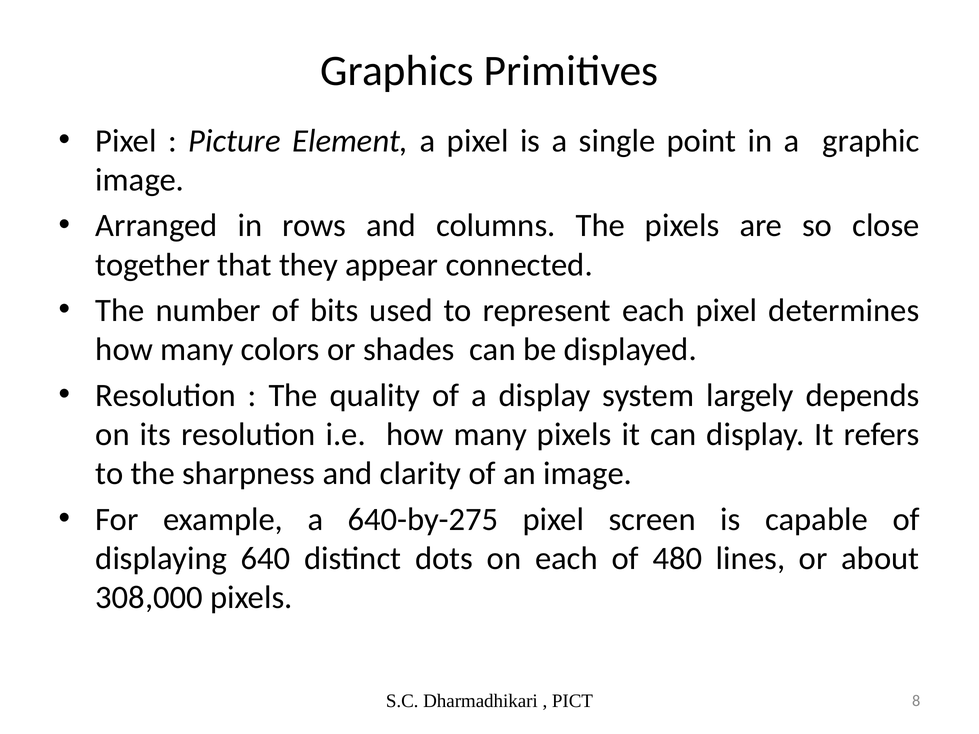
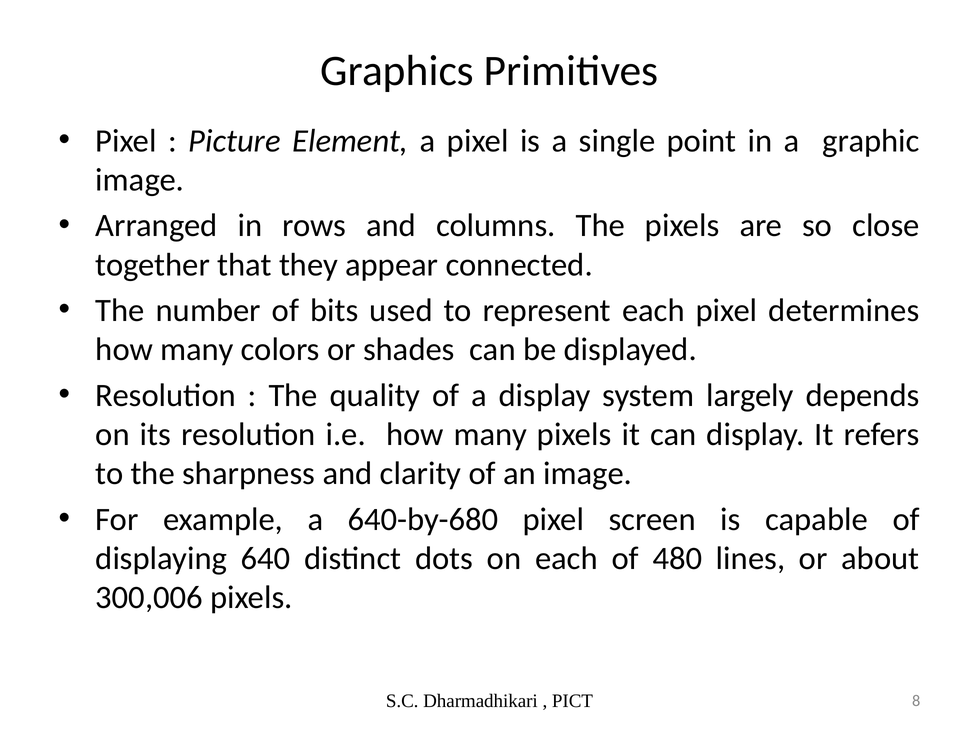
640-by-275: 640-by-275 -> 640-by-680
308,000: 308,000 -> 300,006
